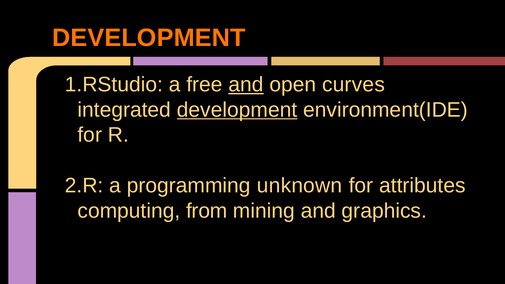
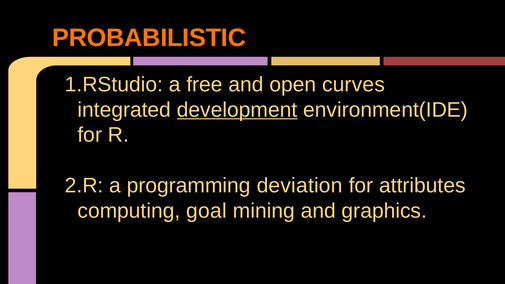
DEVELOPMENT at (149, 38): DEVELOPMENT -> PROBABILISTIC
and at (246, 85) underline: present -> none
unknown: unknown -> deviation
from: from -> goal
